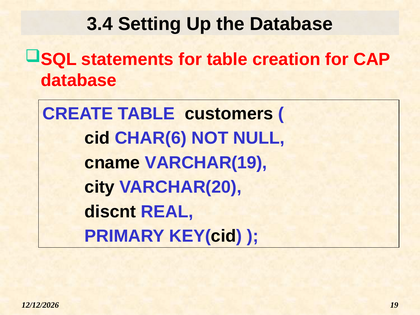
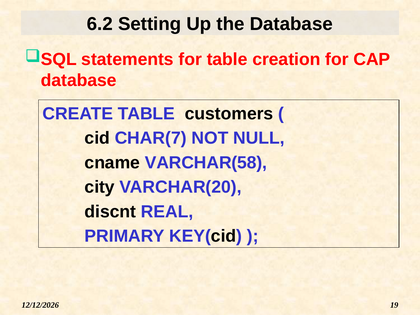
3.4: 3.4 -> 6.2
CHAR(6: CHAR(6 -> CHAR(7
VARCHAR(19: VARCHAR(19 -> VARCHAR(58
